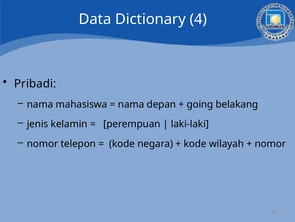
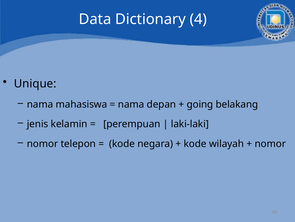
Pribadi: Pribadi -> Unique
